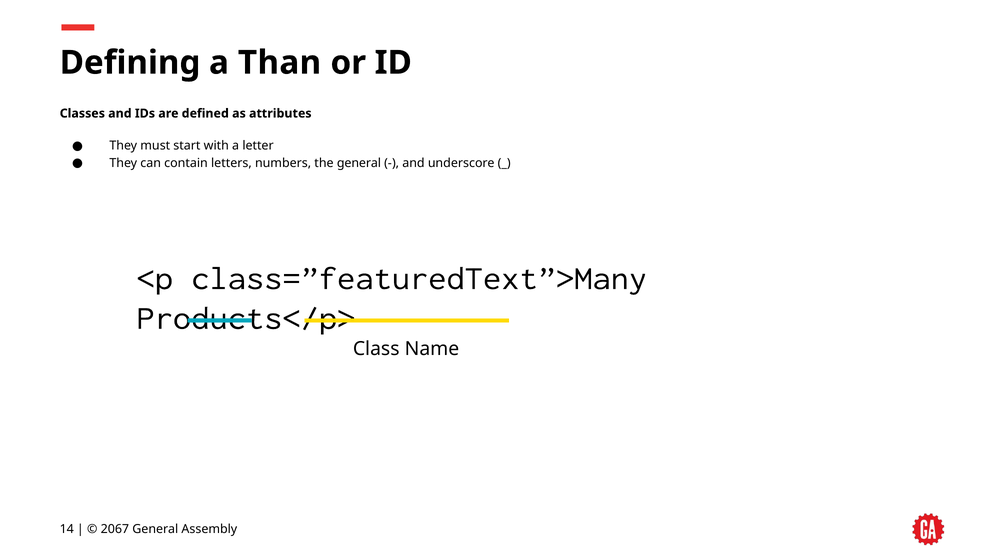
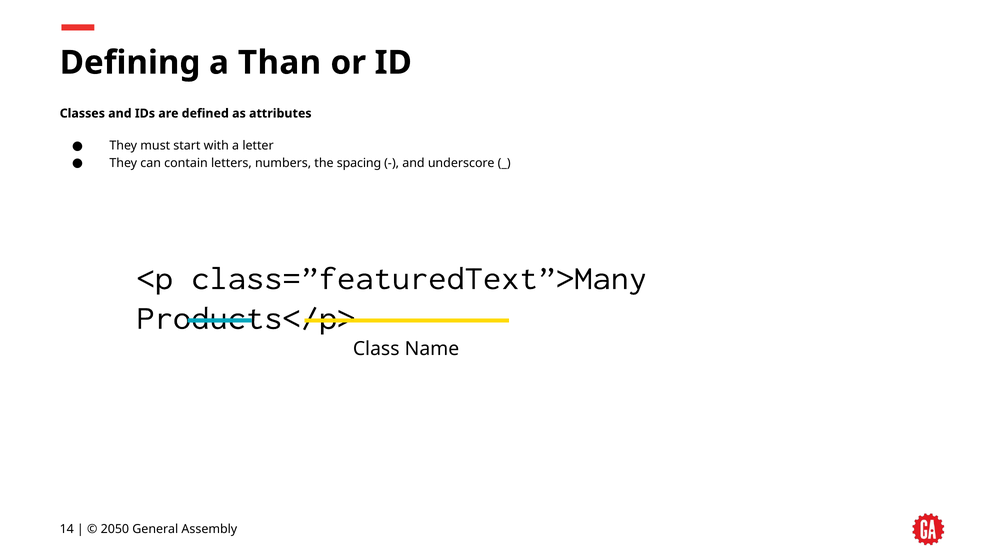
the general: general -> spacing
2067: 2067 -> 2050
